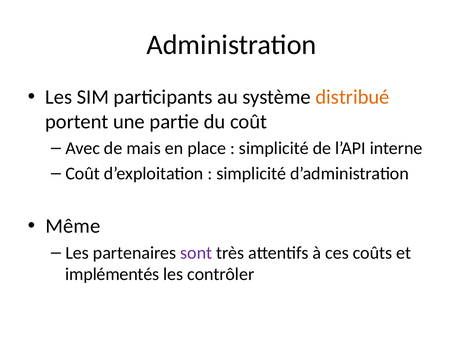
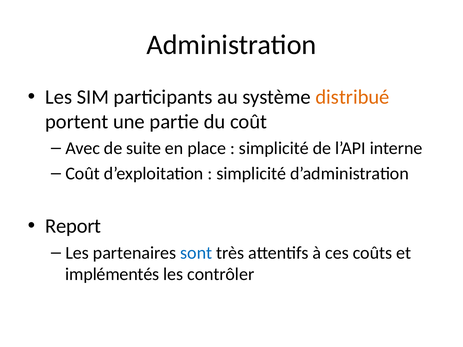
mais: mais -> suite
Même: Même -> Report
sont colour: purple -> blue
